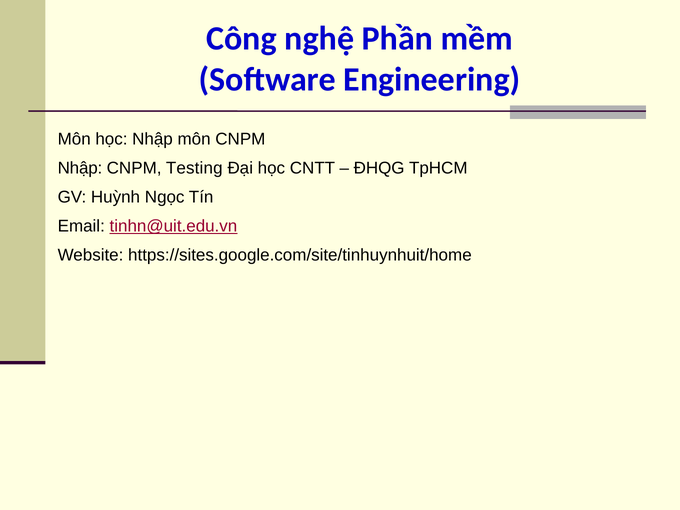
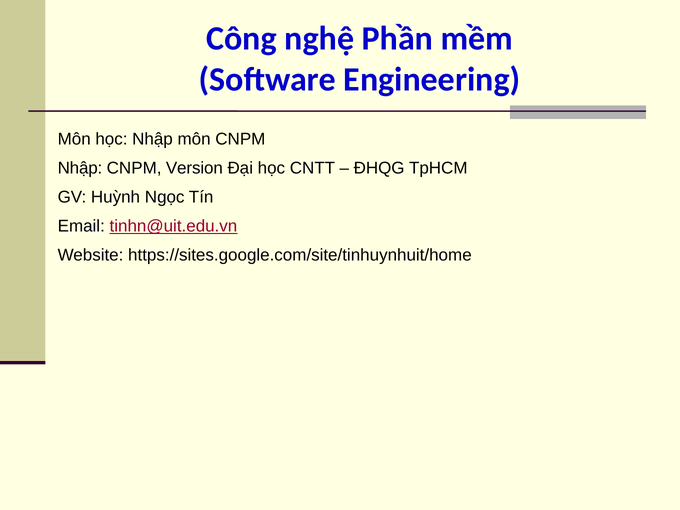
Testing: Testing -> Version
